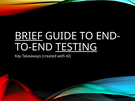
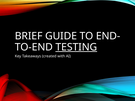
BRIEF underline: present -> none
